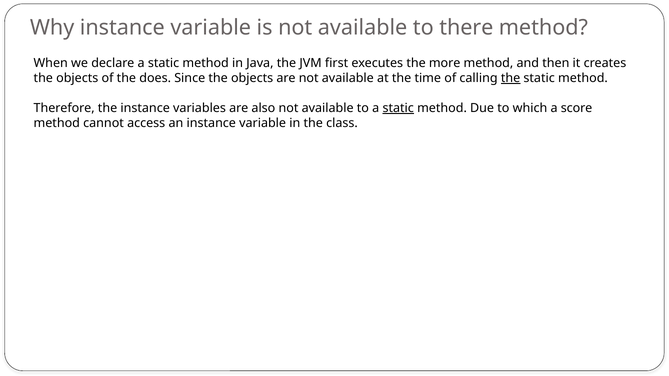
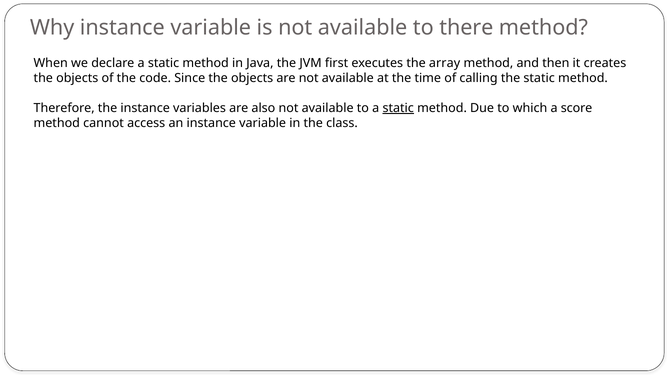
more: more -> array
does: does -> code
the at (511, 78) underline: present -> none
